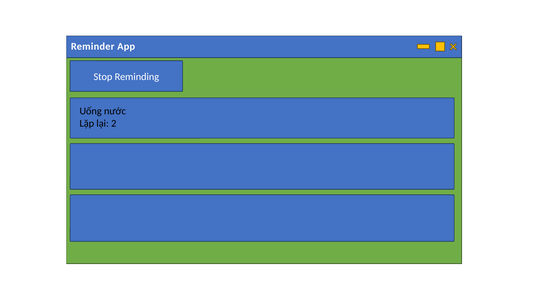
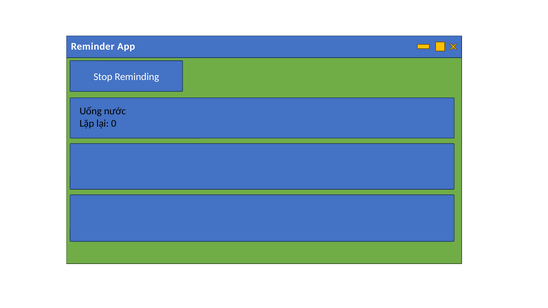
2: 2 -> 0
